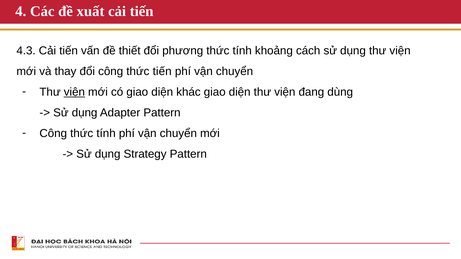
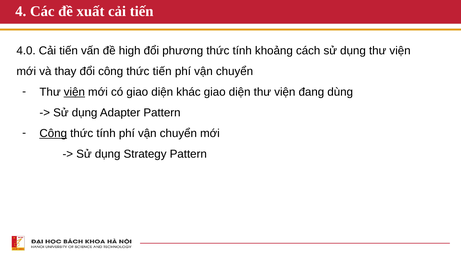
4.3: 4.3 -> 4.0
thiết: thiết -> high
Công at (53, 134) underline: none -> present
